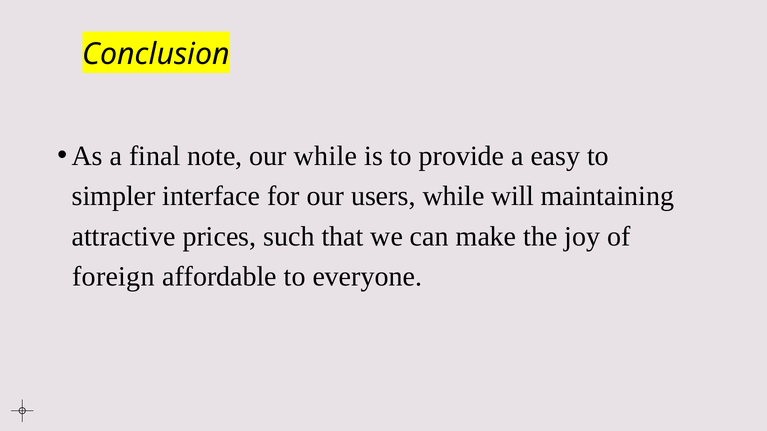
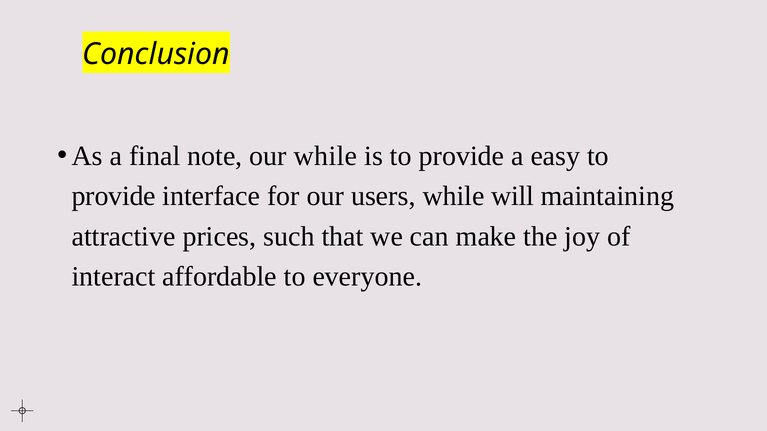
simpler at (114, 196): simpler -> provide
foreign: foreign -> interact
